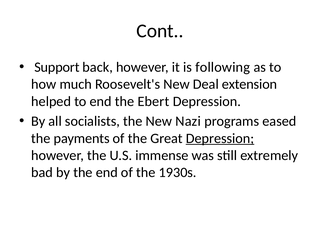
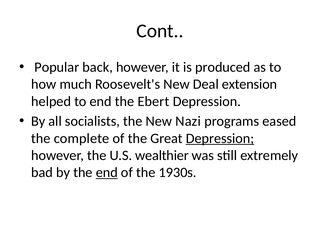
Support: Support -> Popular
following: following -> produced
payments: payments -> complete
immense: immense -> wealthier
end at (107, 172) underline: none -> present
